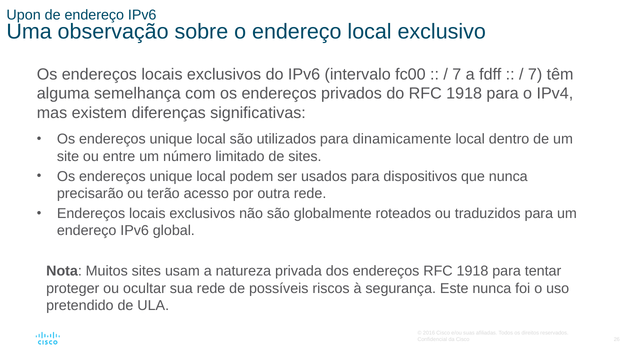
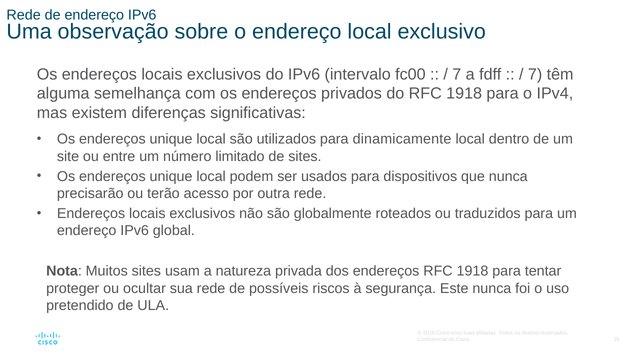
Upon at (24, 15): Upon -> Rede
